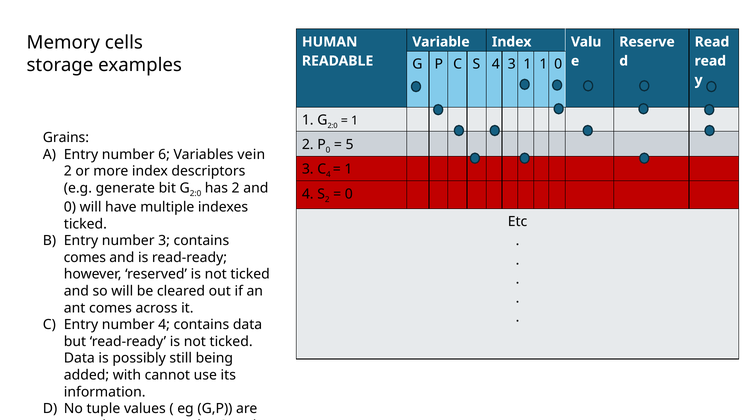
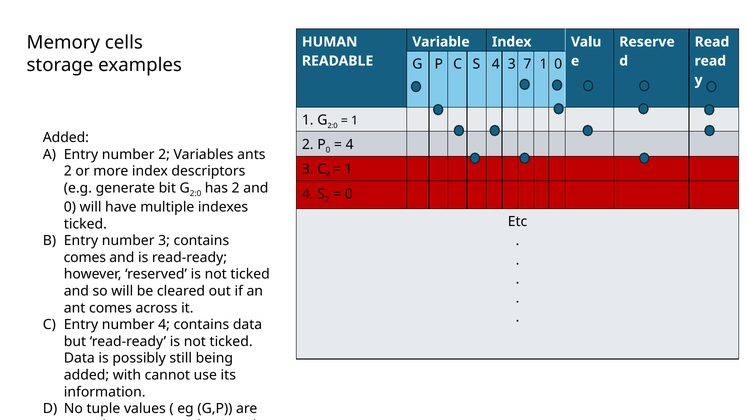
3 1: 1 -> 7
Grains at (66, 138): Grains -> Added
5 at (350, 145): 5 -> 4
number 6: 6 -> 2
vein: vein -> ants
